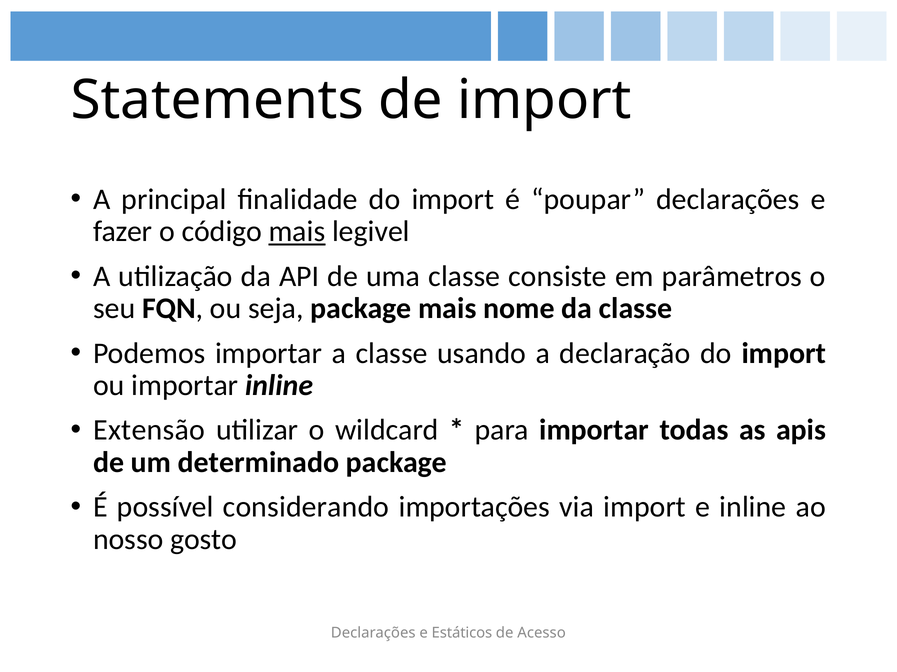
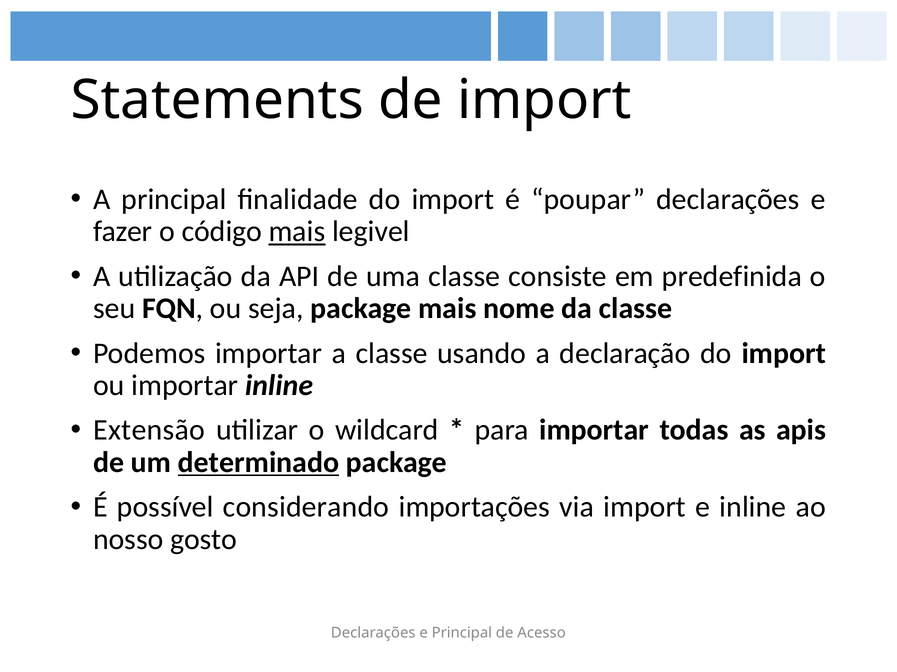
parâmetros: parâmetros -> predefinida
determinado underline: none -> present
e Estáticos: Estáticos -> Principal
